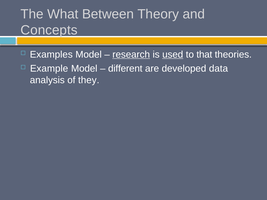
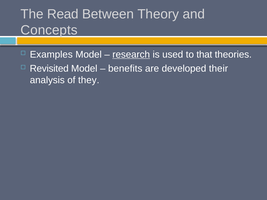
What: What -> Read
used underline: present -> none
Example: Example -> Revisited
different: different -> benefits
data: data -> their
